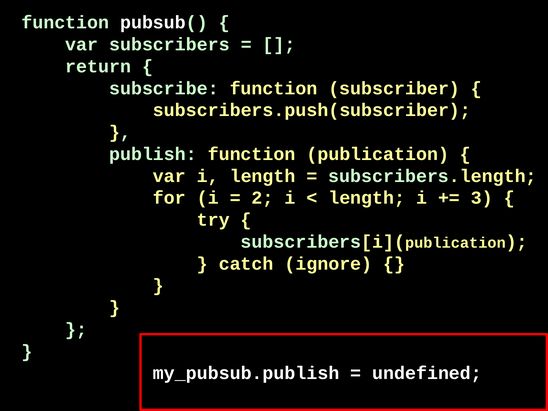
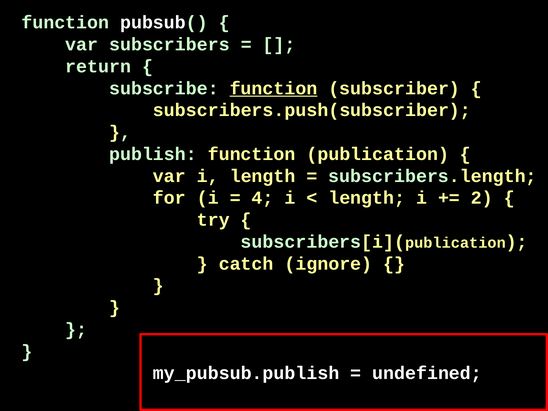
function at (274, 88) underline: none -> present
2: 2 -> 4
3: 3 -> 2
